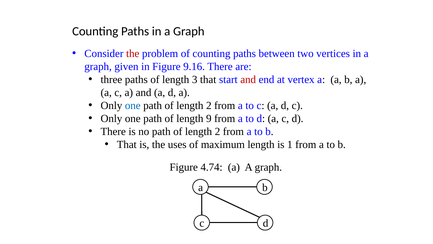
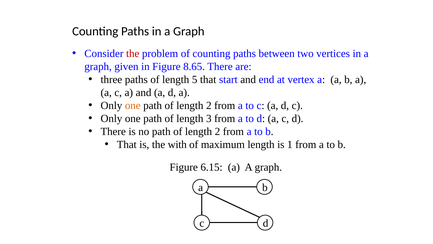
9.16: 9.16 -> 8.65
3: 3 -> 5
and at (248, 79) colour: red -> black
one at (133, 105) colour: blue -> orange
9: 9 -> 3
uses: uses -> with
4.74: 4.74 -> 6.15
